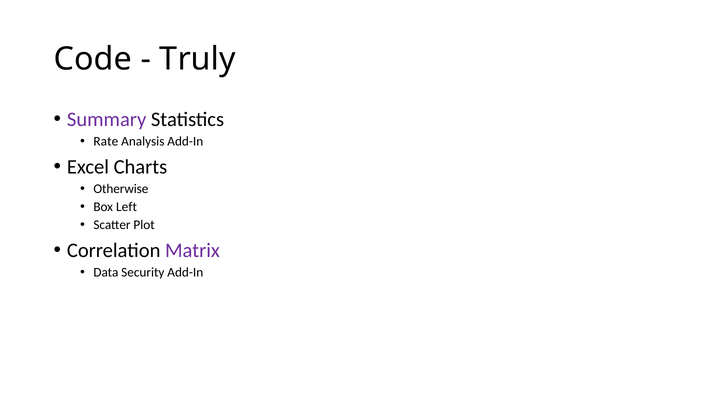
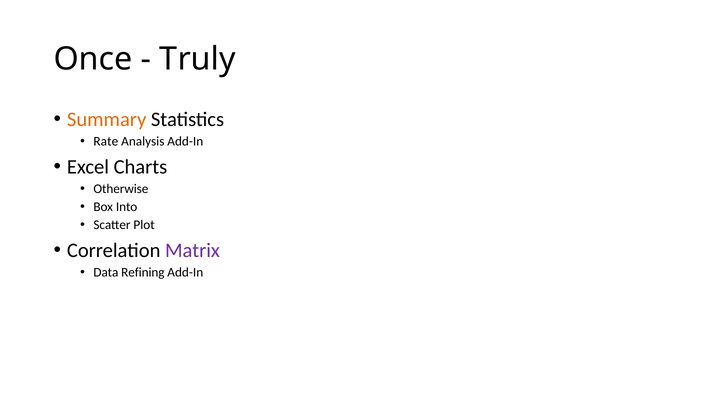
Code: Code -> Once
Summary colour: purple -> orange
Left: Left -> Into
Security: Security -> Refining
